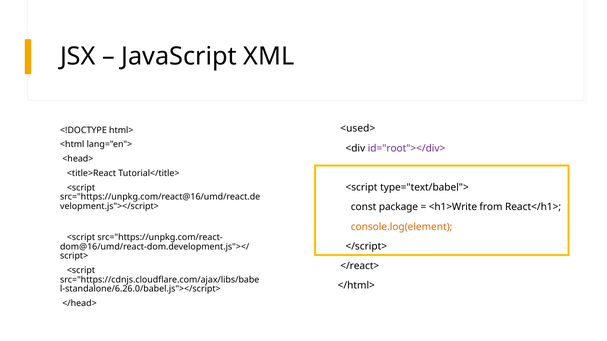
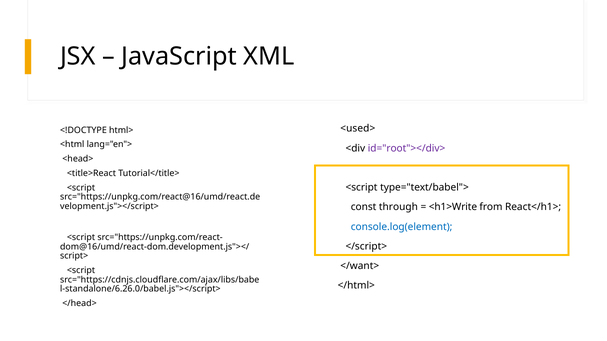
package: package -> through
console.log(element colour: orange -> blue
</react>: </react> -> </want>
